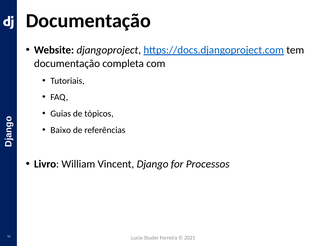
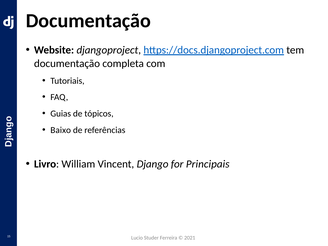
Processos: Processos -> Principais
